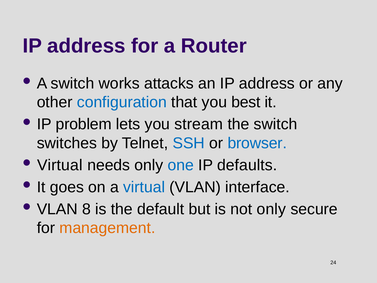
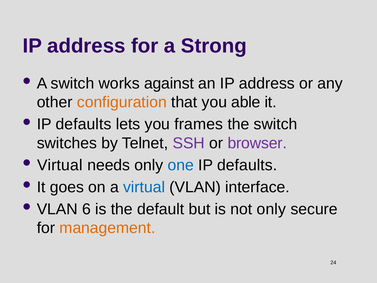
Router: Router -> Strong
attacks: attacks -> against
configuration colour: blue -> orange
best: best -> able
problem at (84, 124): problem -> defaults
stream: stream -> frames
SSH colour: blue -> purple
browser colour: blue -> purple
8: 8 -> 6
